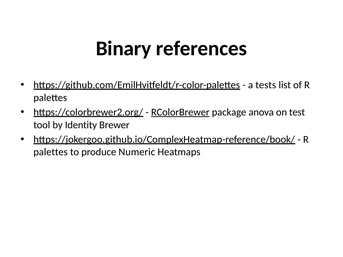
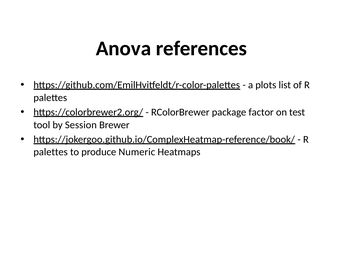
Binary: Binary -> Anova
tests: tests -> plots
RColorBrewer underline: present -> none
anova: anova -> factor
Identity: Identity -> Session
